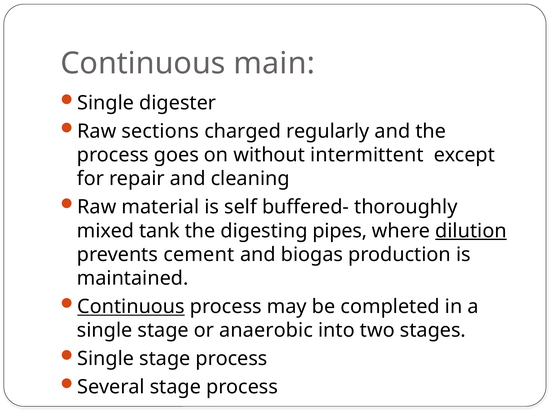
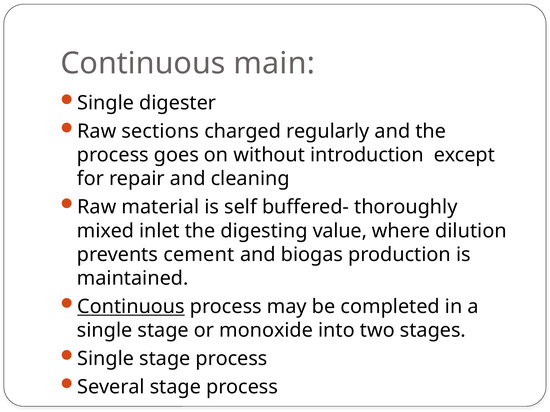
intermittent: intermittent -> introduction
tank: tank -> inlet
pipes: pipes -> value
dilution underline: present -> none
anaerobic: anaerobic -> monoxide
